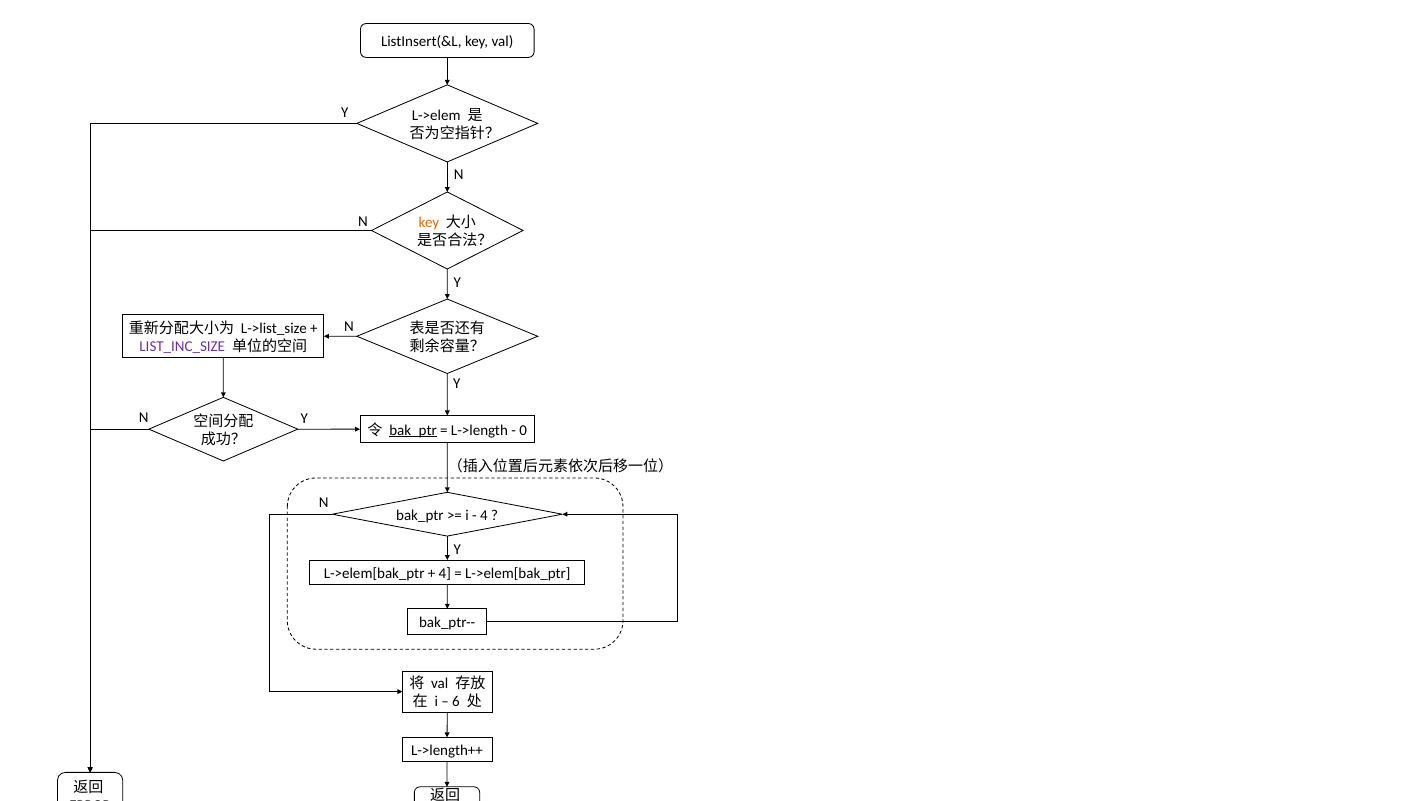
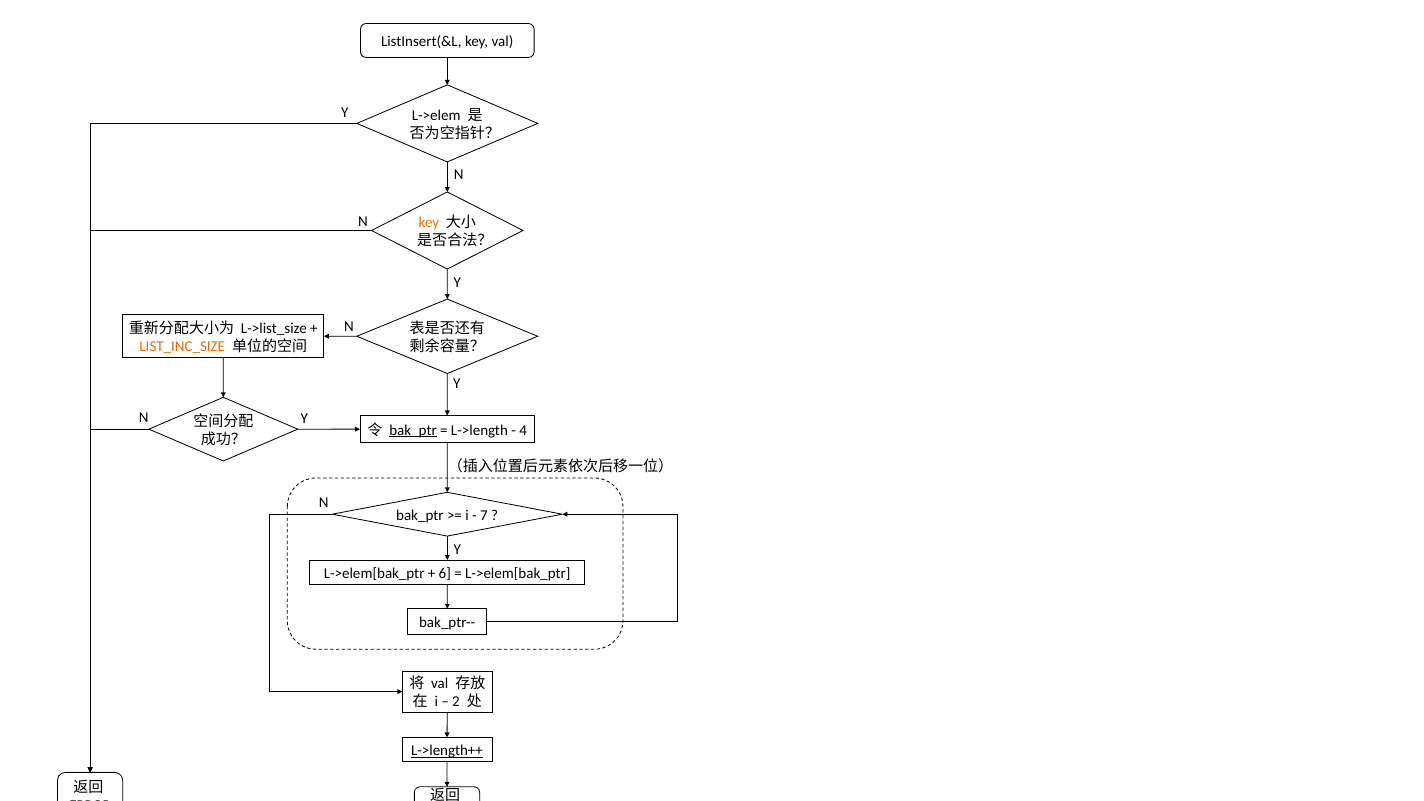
LIST_INC_SIZE colour: purple -> orange
0: 0 -> 4
4 at (484, 515): 4 -> 7
4 at (445, 573): 4 -> 6
6: 6 -> 2
L->length++ underline: none -> present
